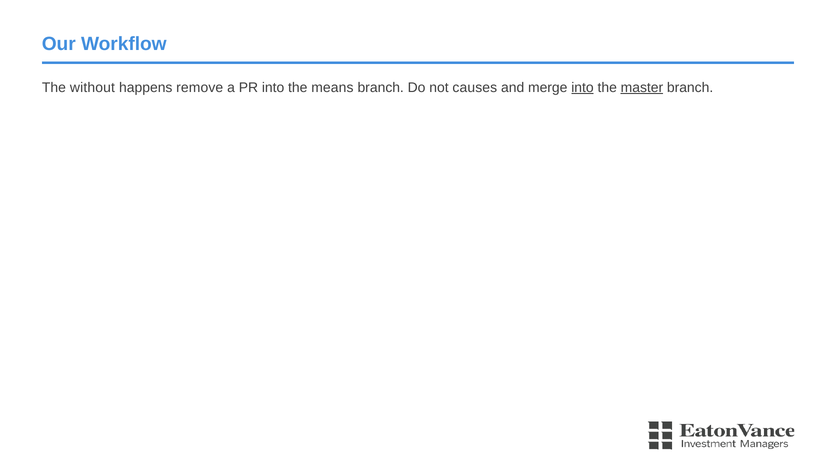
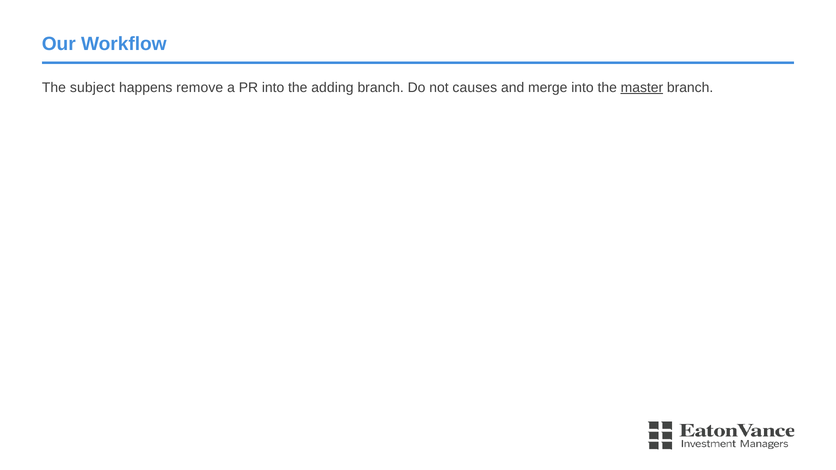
without: without -> subject
means: means -> adding
into at (582, 88) underline: present -> none
